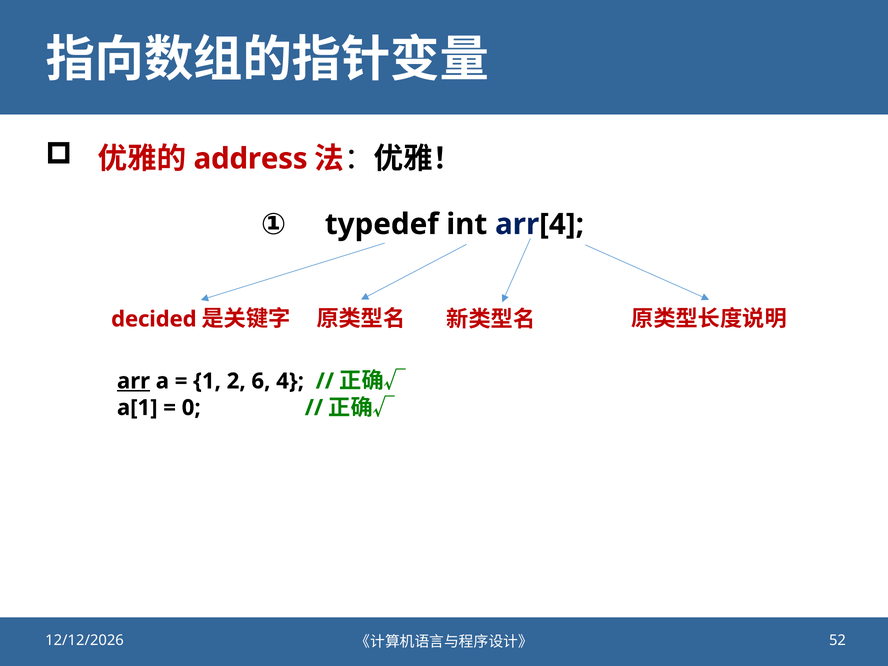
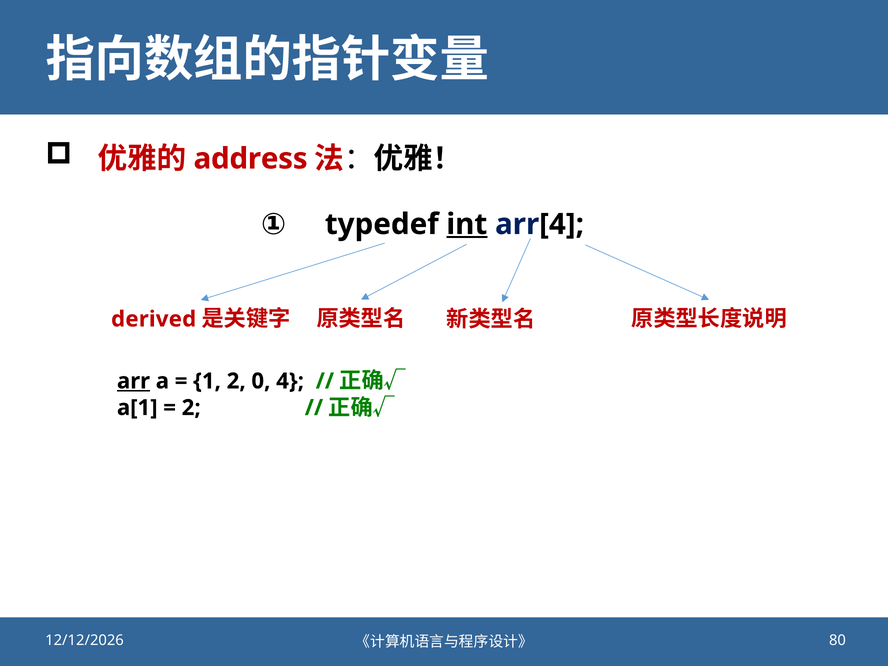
int underline: none -> present
decided: decided -> derived
6: 6 -> 0
0 at (191, 408): 0 -> 2
52: 52 -> 80
